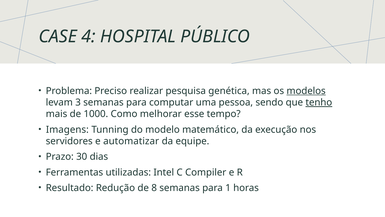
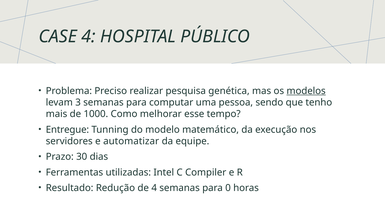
tenho underline: present -> none
Imagens: Imagens -> Entregue
de 8: 8 -> 4
1: 1 -> 0
